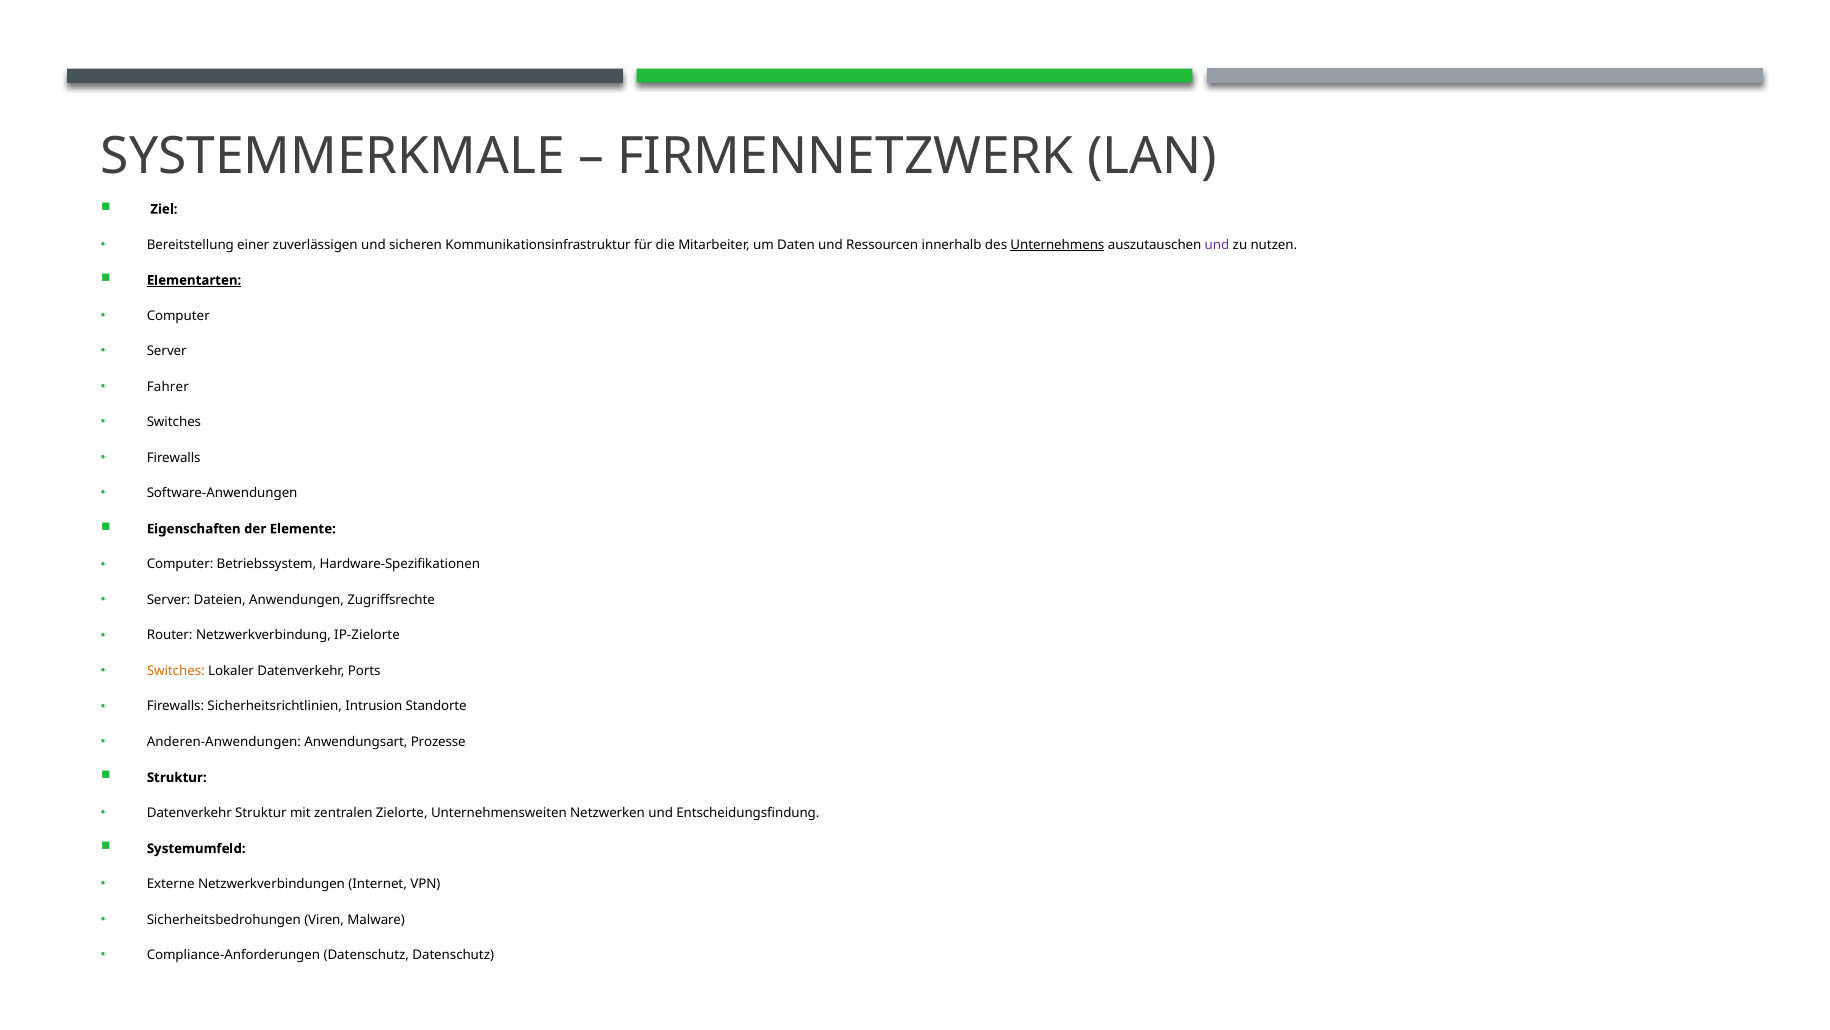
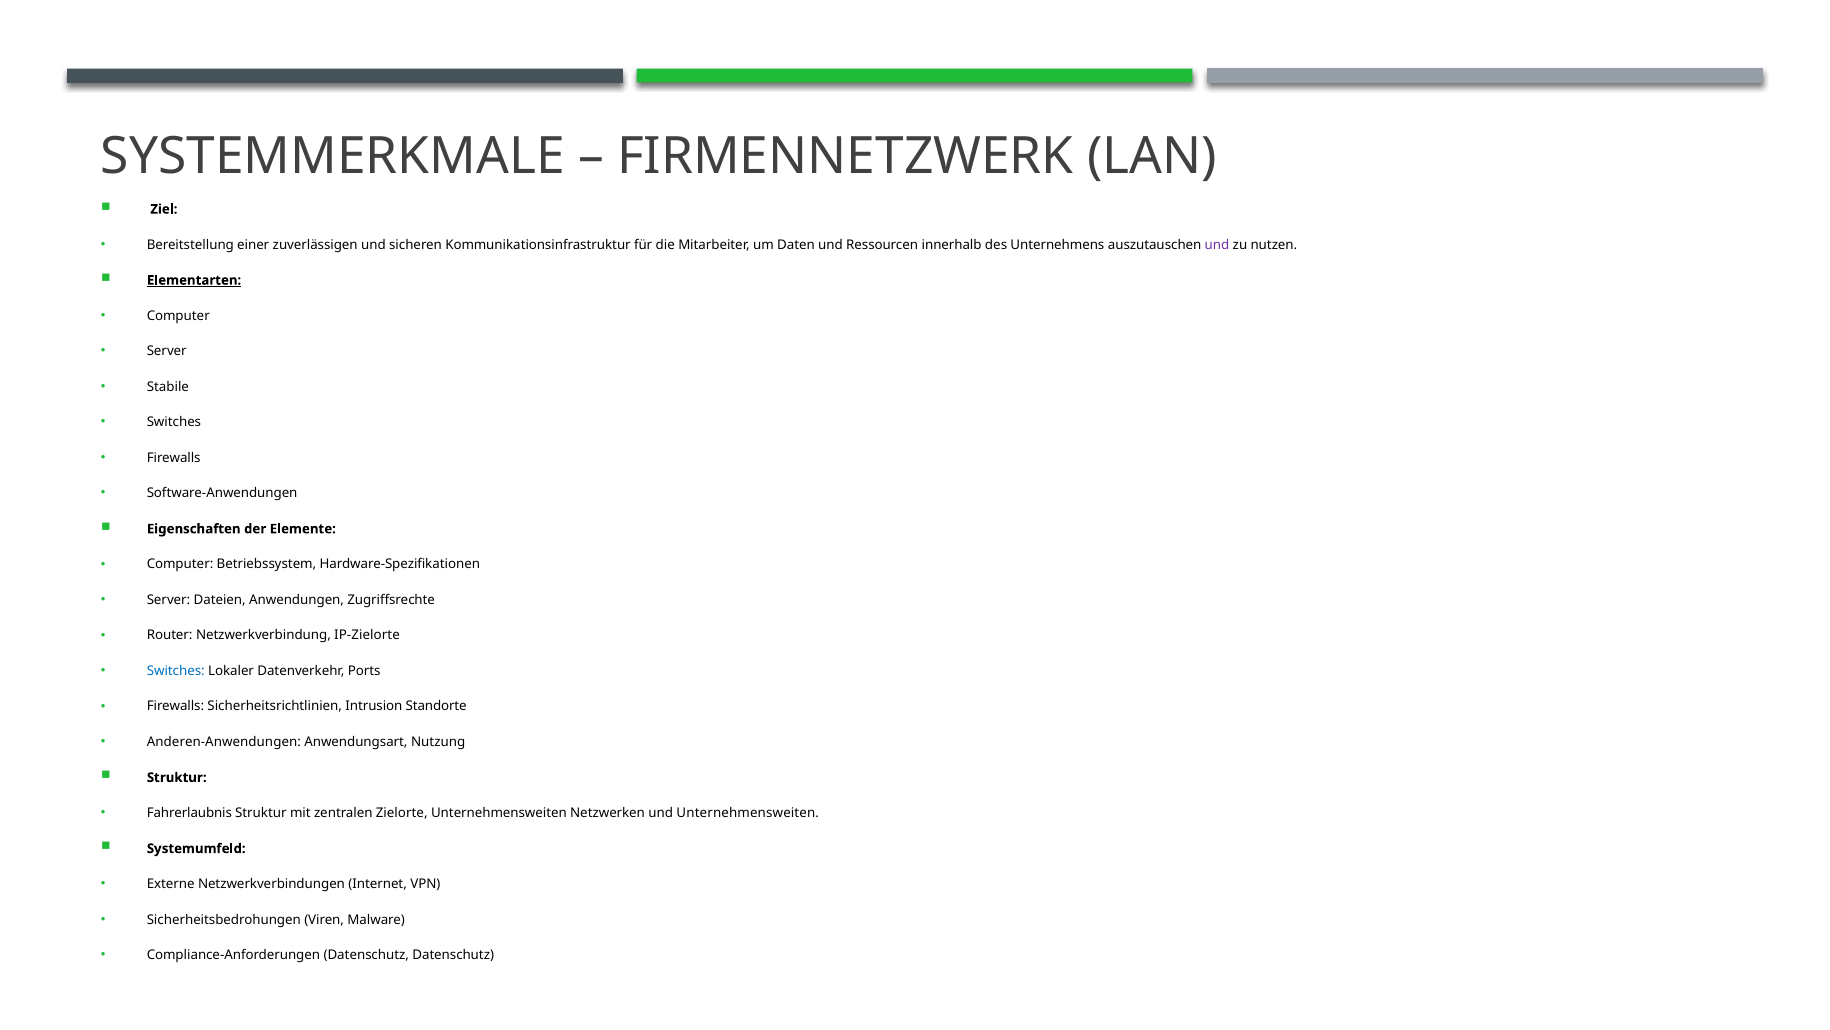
Unternehmens underline: present -> none
Fahrer: Fahrer -> Stabile
Switches at (176, 671) colour: orange -> blue
Prozesse: Prozesse -> Nutzung
Datenverkehr at (189, 813): Datenverkehr -> Fahrerlaubnis
und Entscheidungsfindung: Entscheidungsfindung -> Unternehmensweiten
